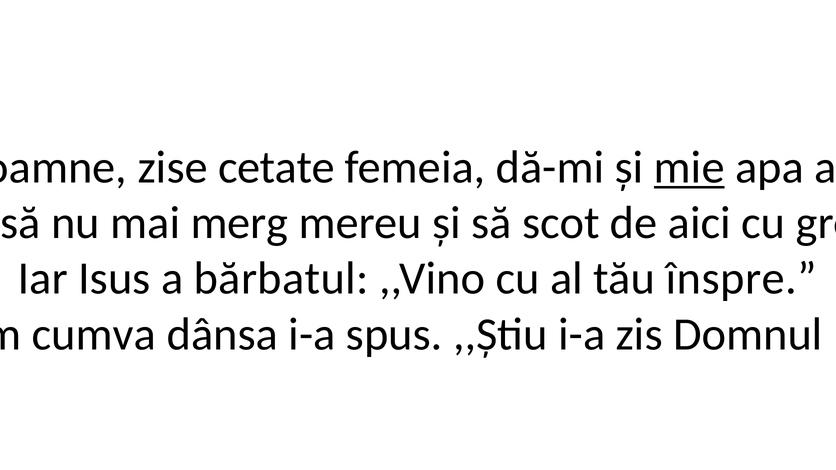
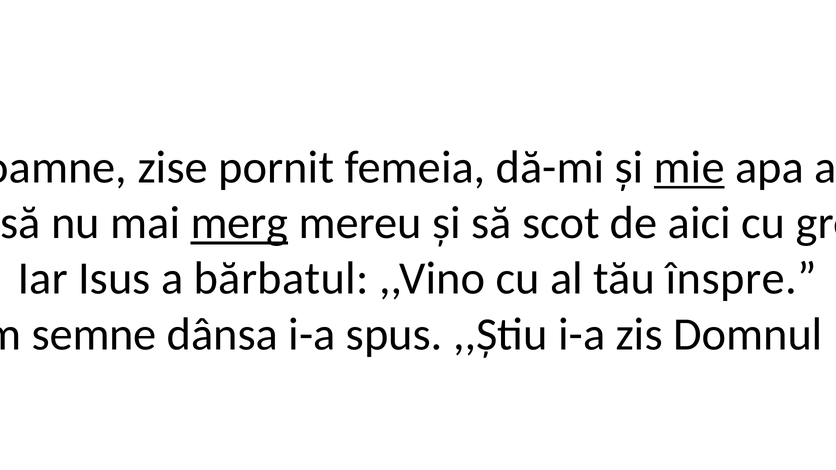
cetate: cetate -> pornit
merg underline: none -> present
cumva: cumva -> semne
